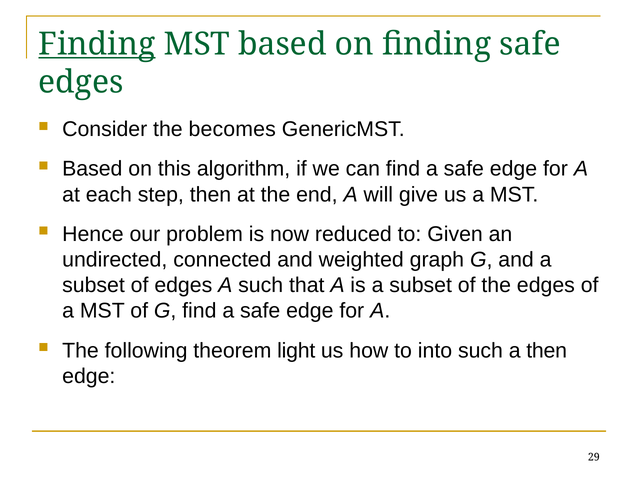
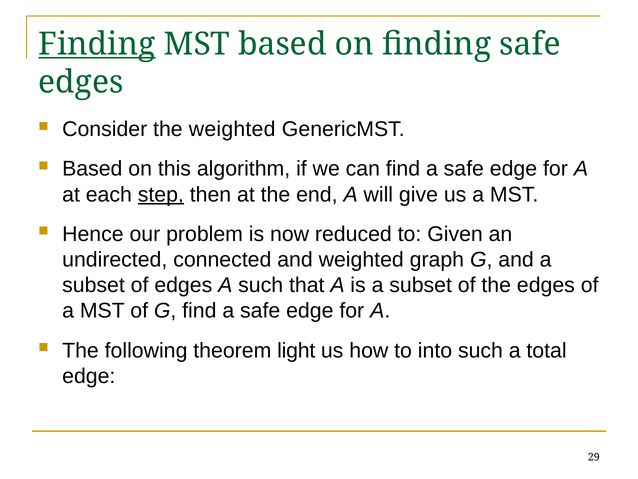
the becomes: becomes -> weighted
step underline: none -> present
a then: then -> total
